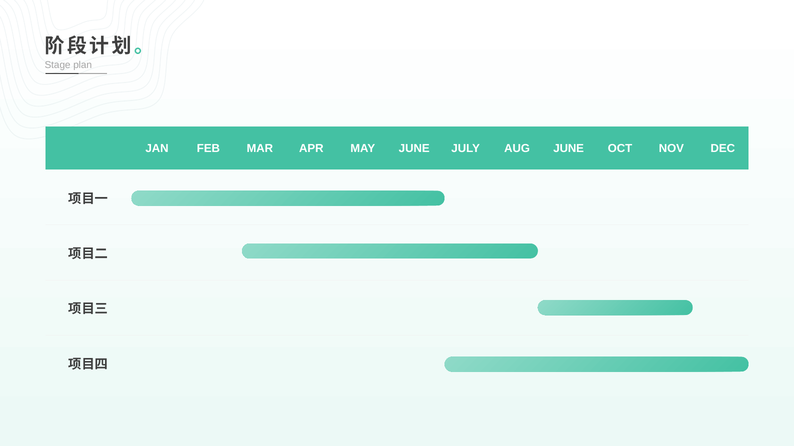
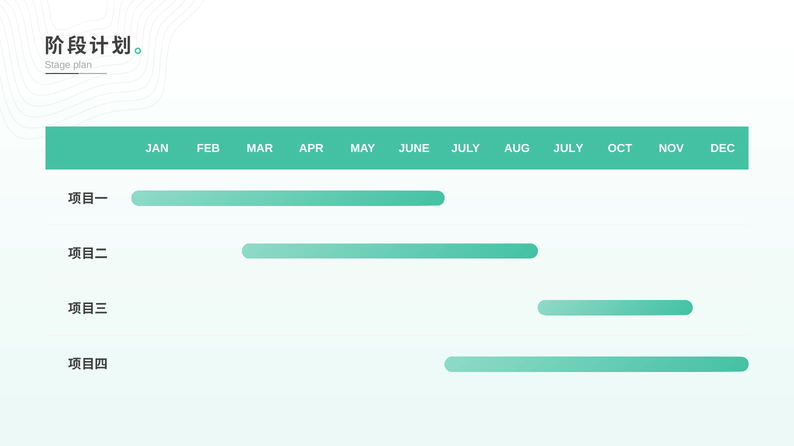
JUNE at (569, 149): JUNE -> JULY
